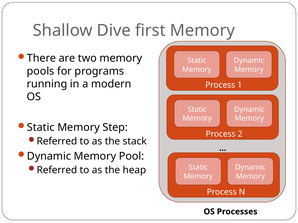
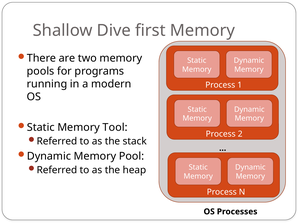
Step: Step -> Tool
